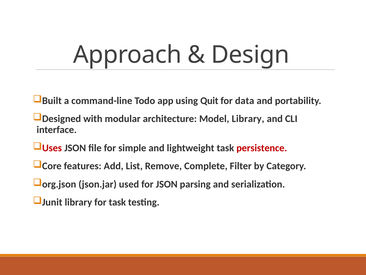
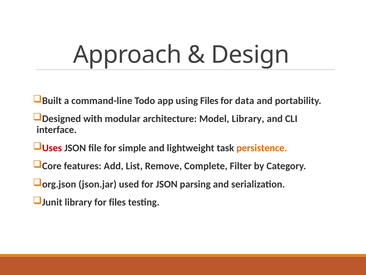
using Quit: Quit -> Files
persistence colour: red -> orange
for task: task -> files
